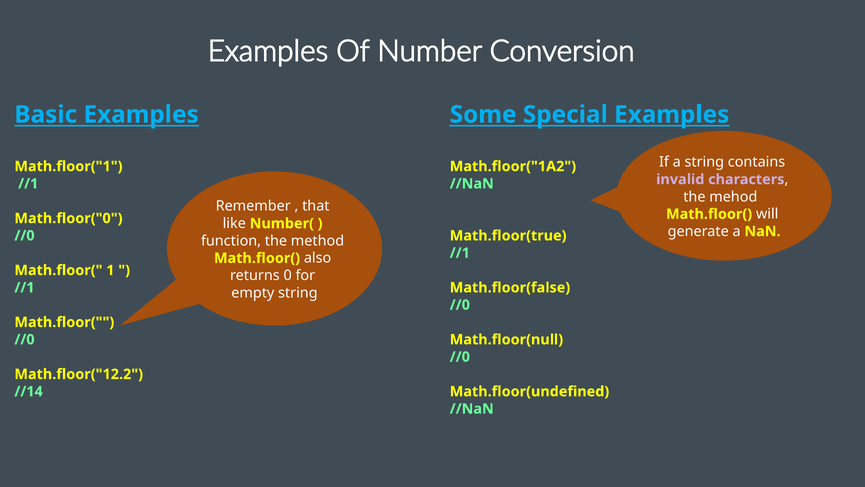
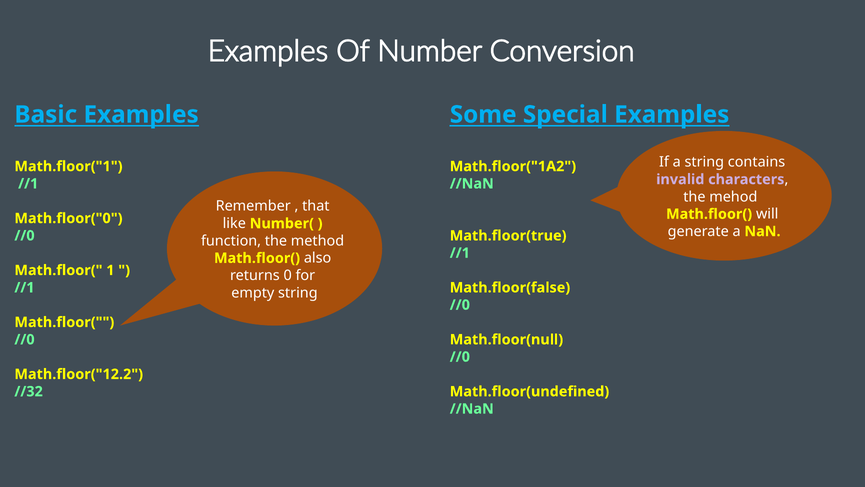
//14: //14 -> //32
